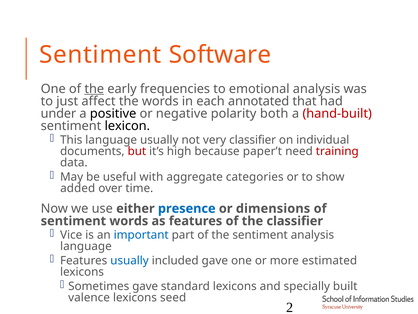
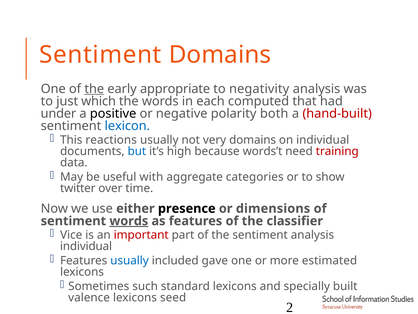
Sentiment Software: Software -> Domains
frequencies: frequencies -> appropriate
emotional: emotional -> negativity
affect: affect -> which
annotated: annotated -> computed
lexicon colour: black -> blue
This language: language -> reactions
very classifier: classifier -> domains
but colour: red -> blue
paper’t: paper’t -> words’t
added: added -> twitter
presence colour: blue -> black
words at (129, 221) underline: none -> present
important colour: blue -> red
language at (86, 246): language -> individual
Sometimes gave: gave -> such
